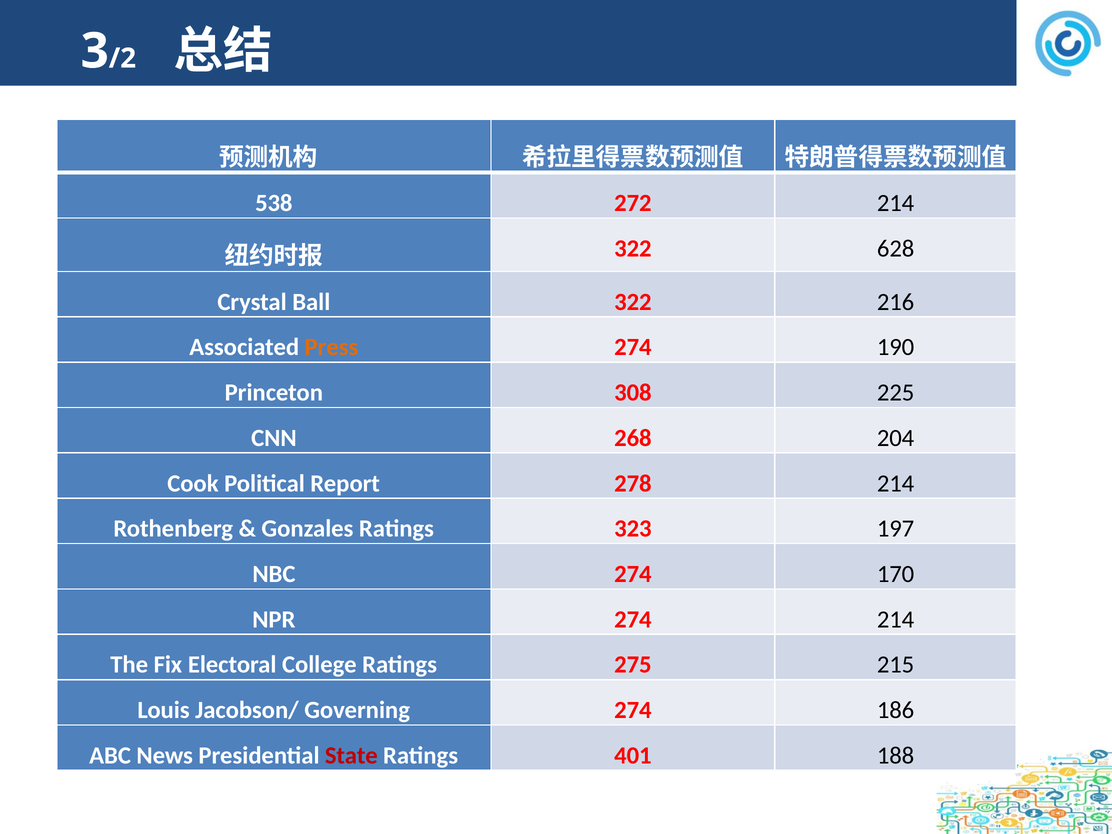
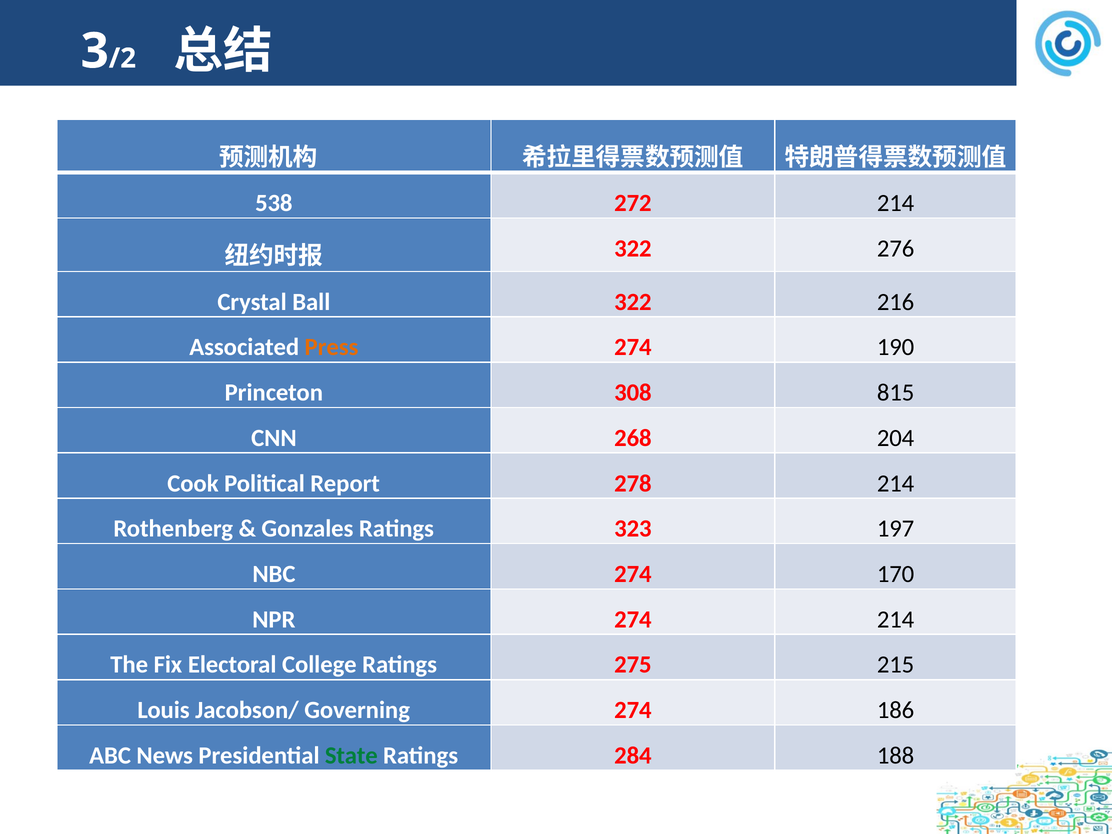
628: 628 -> 276
225: 225 -> 815
State colour: red -> green
401: 401 -> 284
